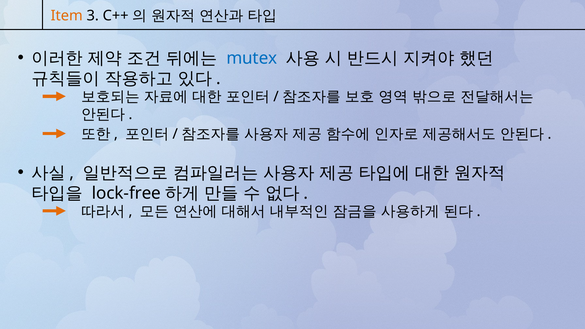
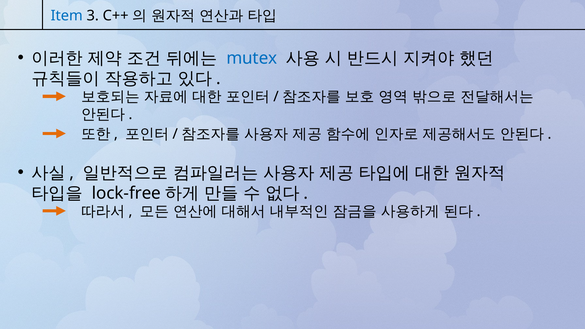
Item colour: orange -> blue
